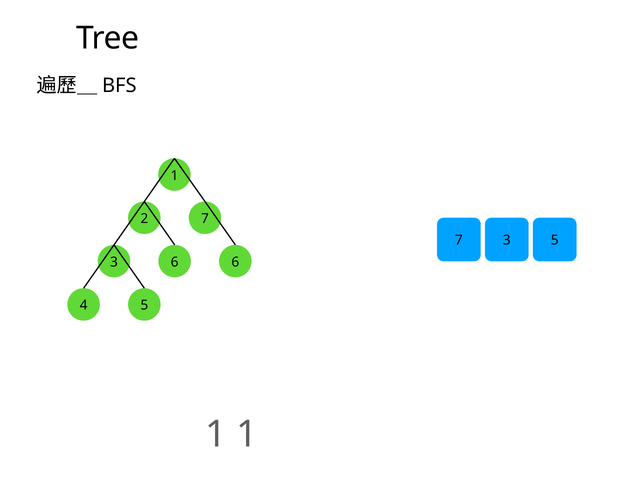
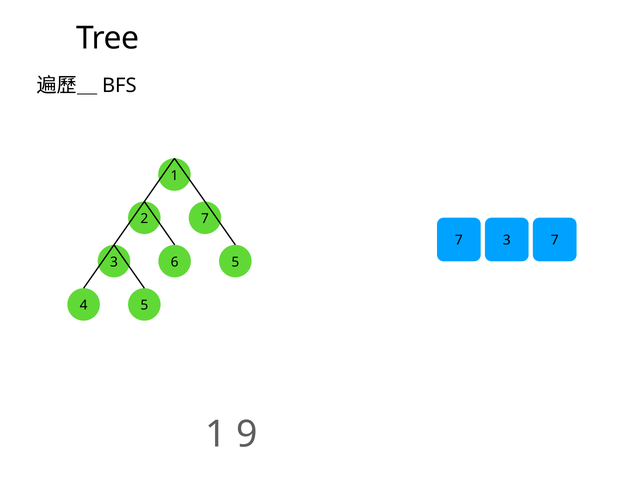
3 5: 5 -> 7
3 6: 6 -> 5
1 1: 1 -> 9
